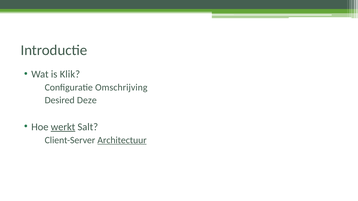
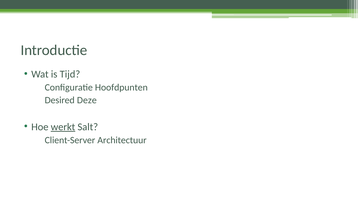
Klik: Klik -> Tijd
Omschrijving: Omschrijving -> Hoofdpunten
Architectuur underline: present -> none
